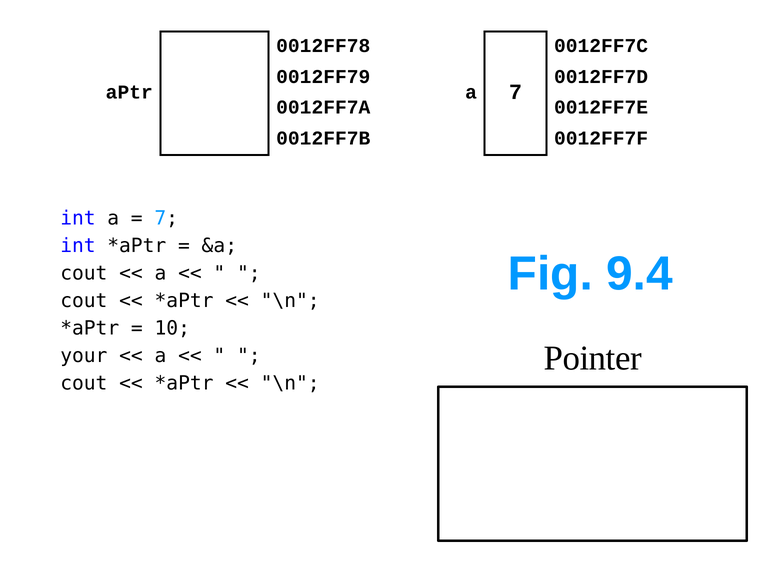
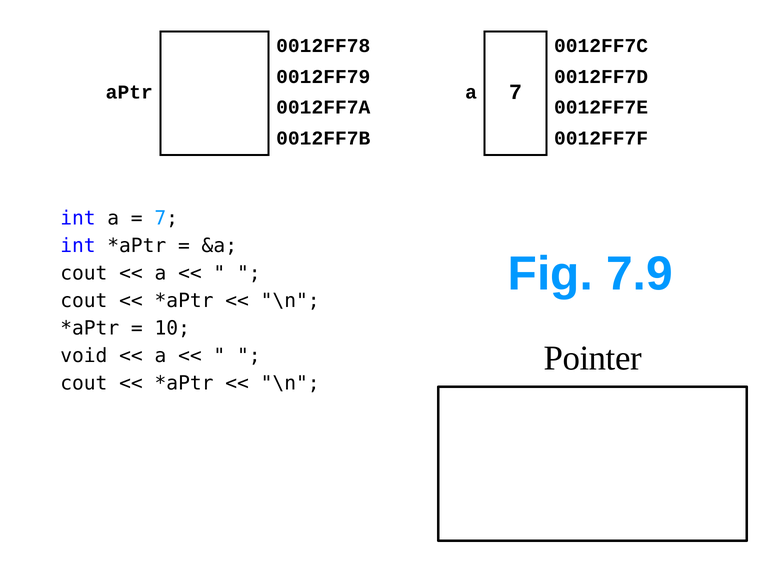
9.4: 9.4 -> 7.9
your: your -> void
